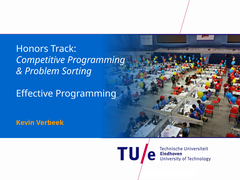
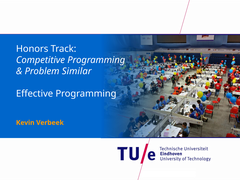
Sorting: Sorting -> Similar
